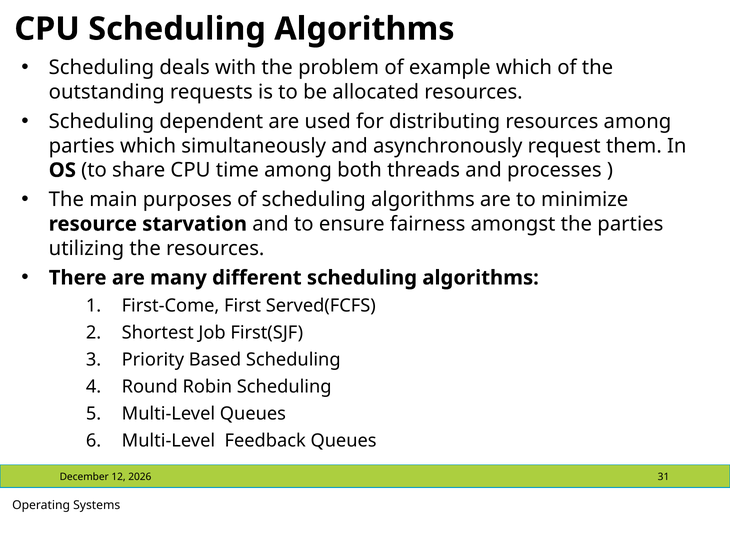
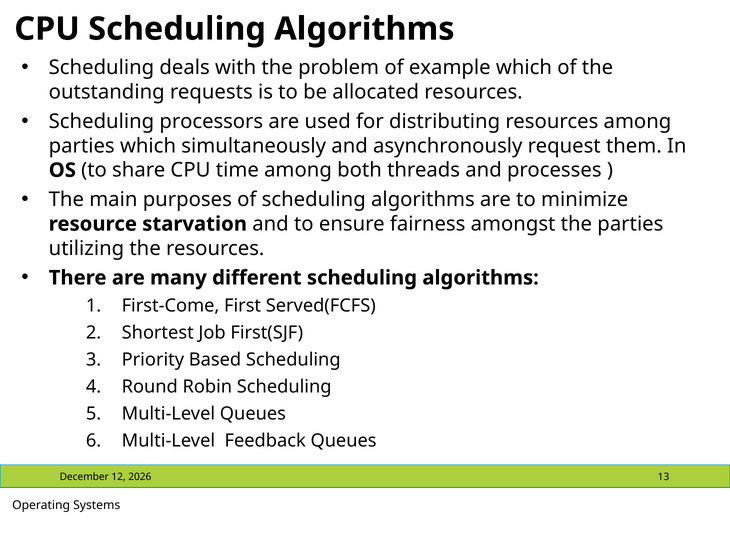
dependent: dependent -> processors
31: 31 -> 13
